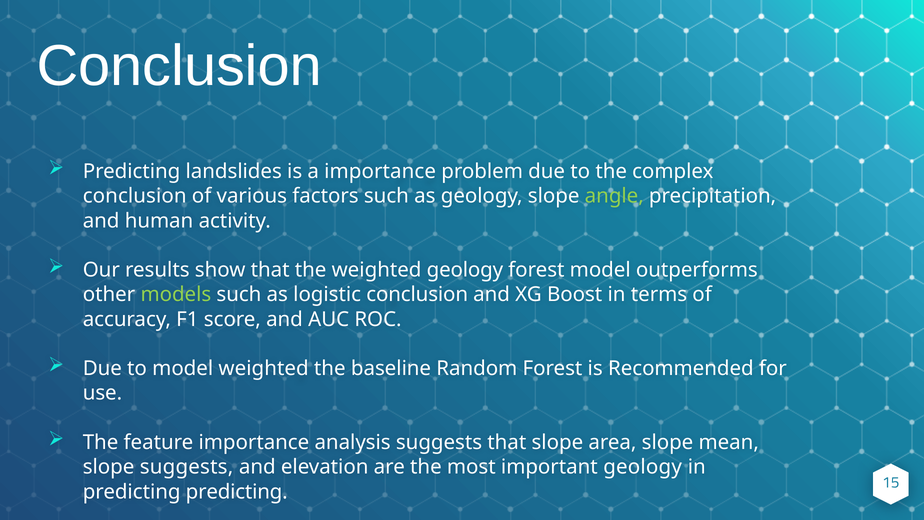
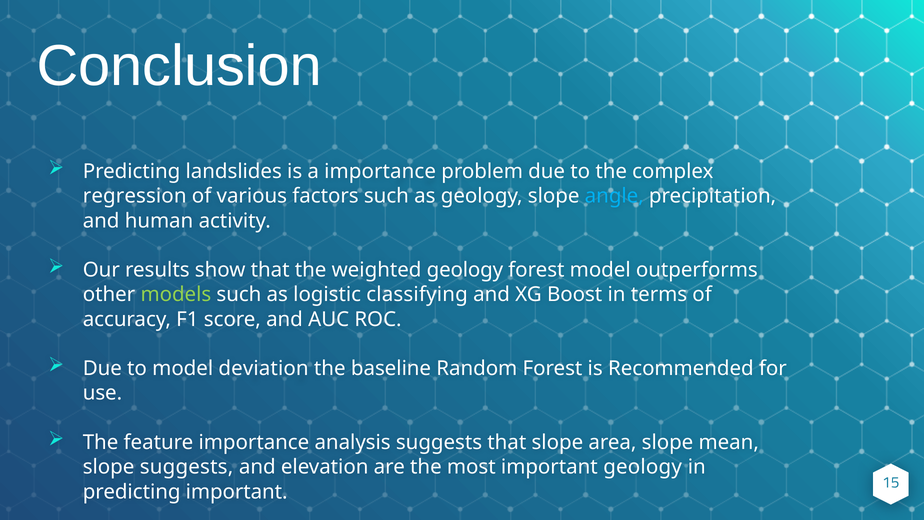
conclusion at (135, 196): conclusion -> regression
angle colour: light green -> light blue
logistic conclusion: conclusion -> classifying
model weighted: weighted -> deviation
predicting predicting: predicting -> important
